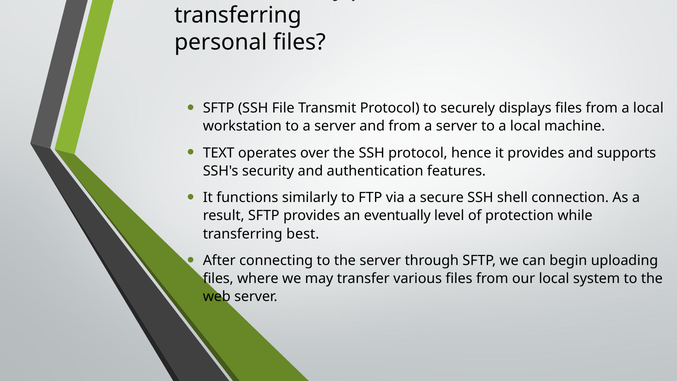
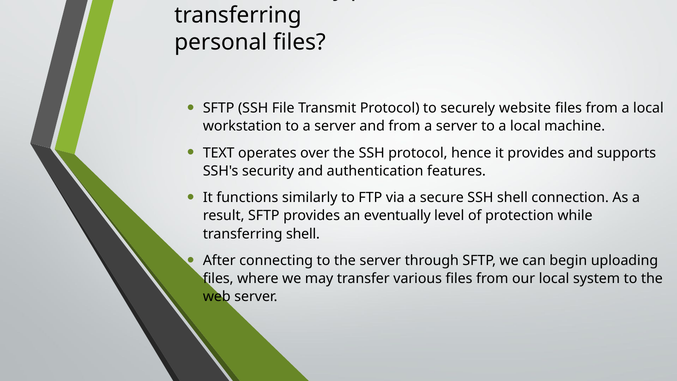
displays: displays -> website
transferring best: best -> shell
